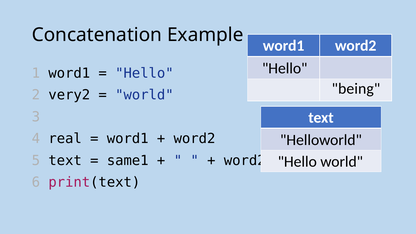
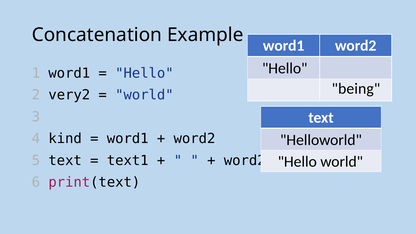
real: real -> kind
same1: same1 -> text1
